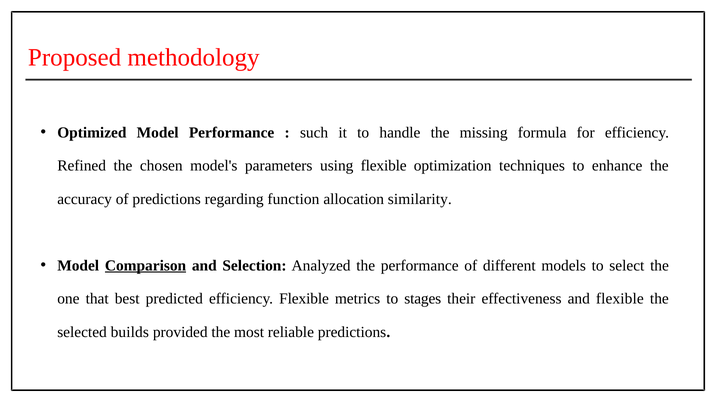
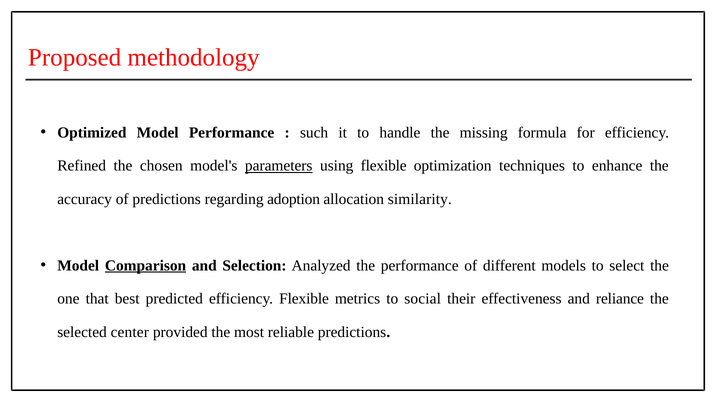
parameters underline: none -> present
function: function -> adoption
stages: stages -> social
and flexible: flexible -> reliance
builds: builds -> center
